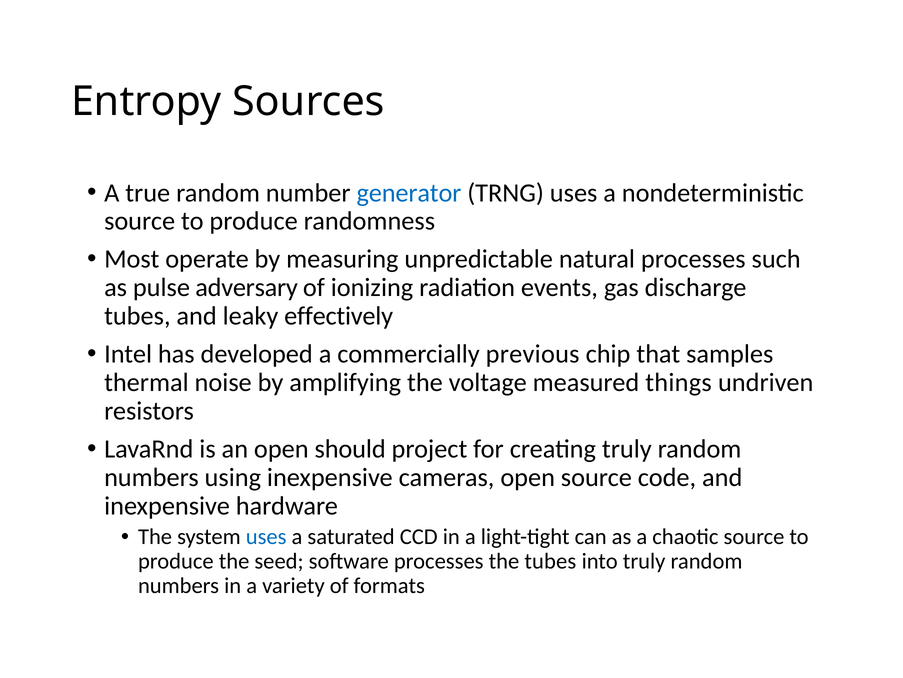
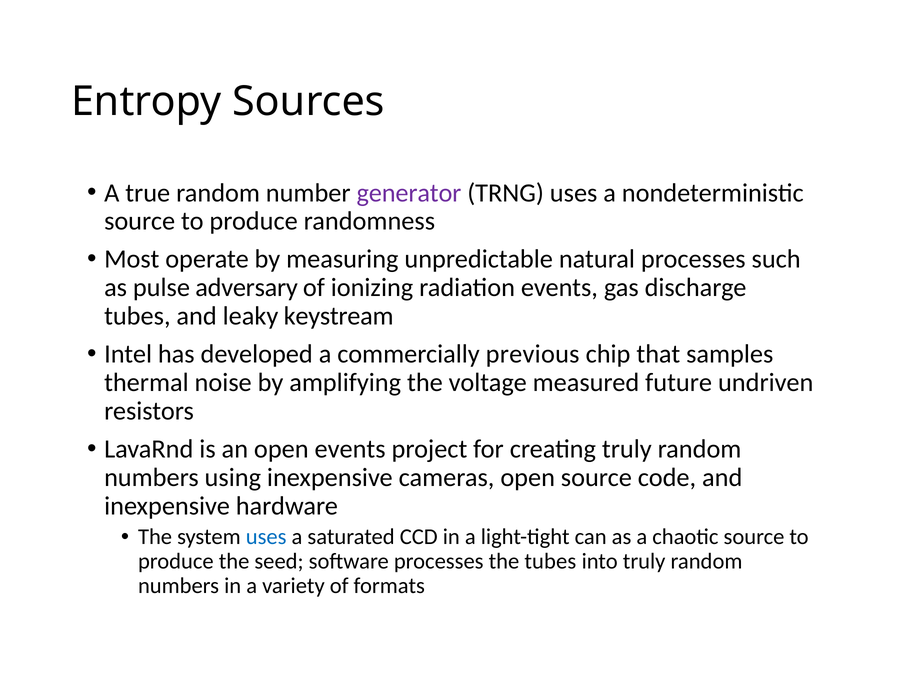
generator colour: blue -> purple
effectively: effectively -> keystream
things: things -> future
open should: should -> events
